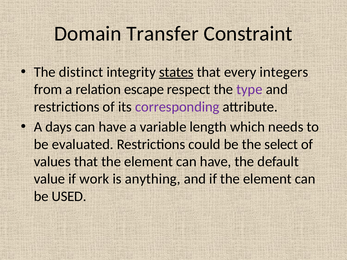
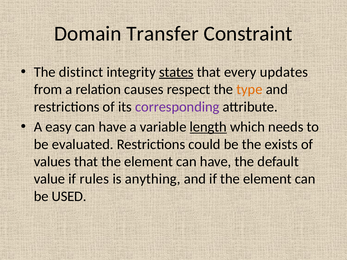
integers: integers -> updates
escape: escape -> causes
type colour: purple -> orange
days: days -> easy
length underline: none -> present
select: select -> exists
work: work -> rules
